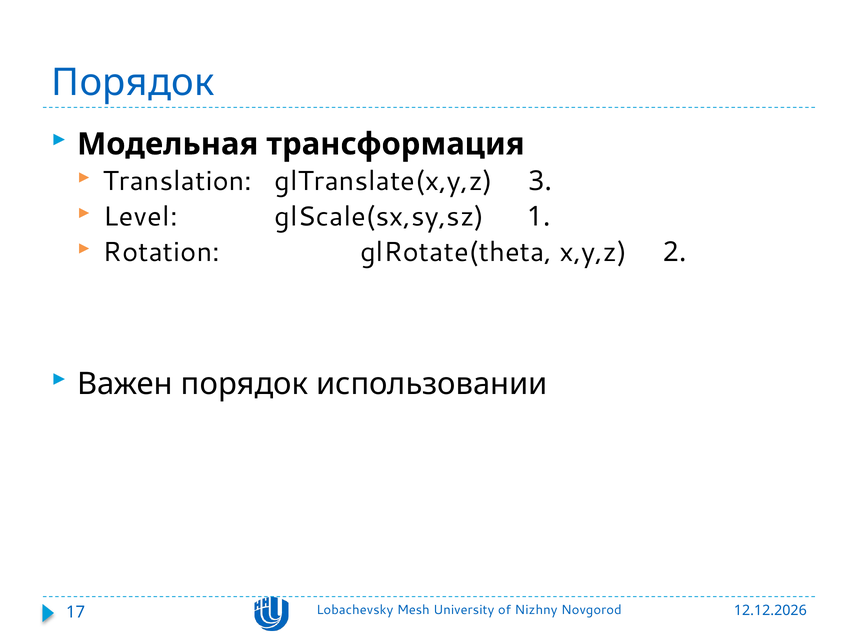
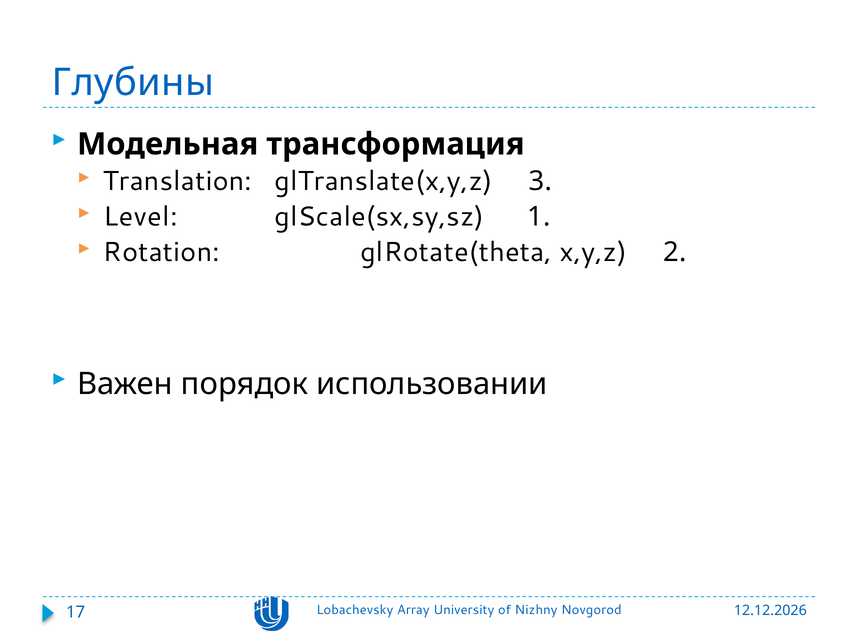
Порядок at (133, 83): Порядок -> Глубины
Mesh: Mesh -> Array
